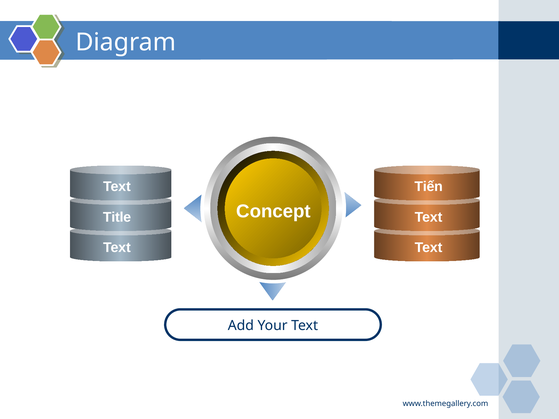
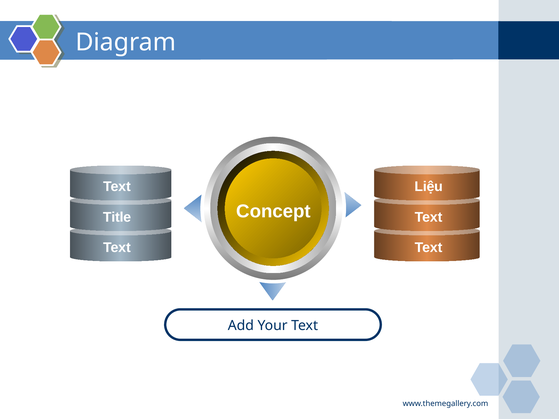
Tiến: Tiến -> Liệu
